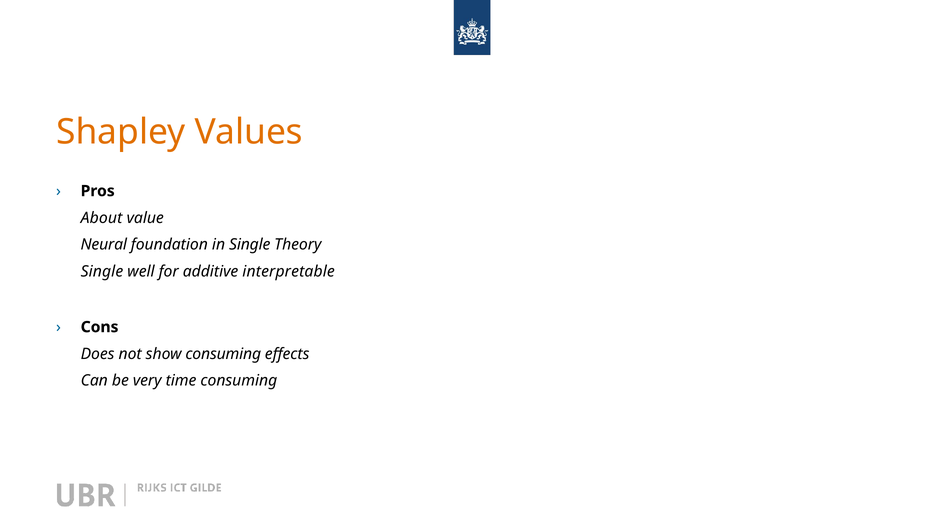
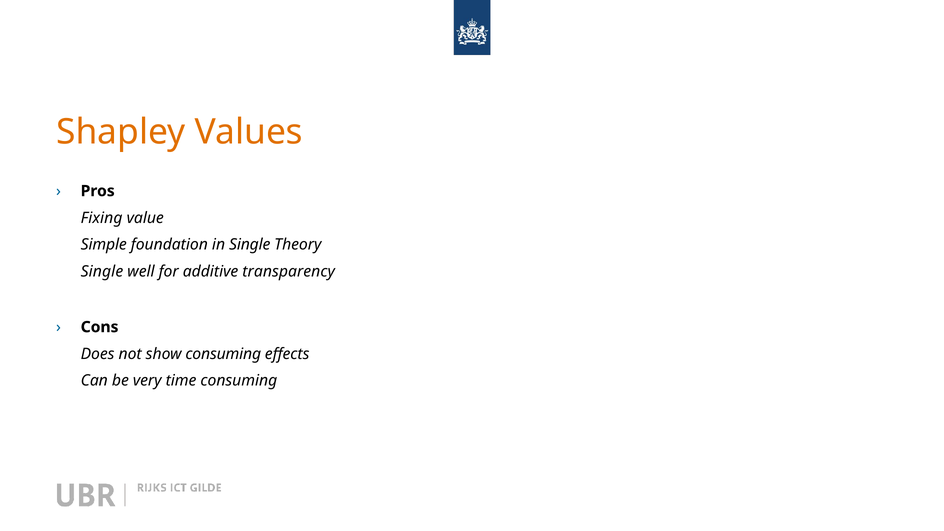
About: About -> Fixing
Neural: Neural -> Simple
interpretable: interpretable -> transparency
